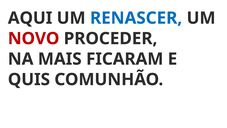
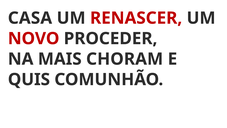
AQUI: AQUI -> CASA
RENASCER colour: blue -> red
FICARAM: FICARAM -> CHORAM
